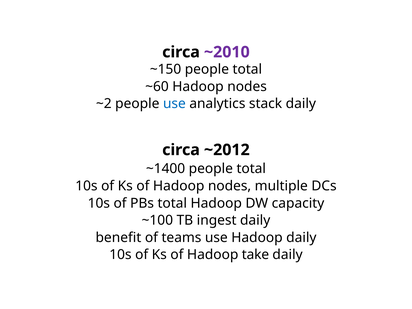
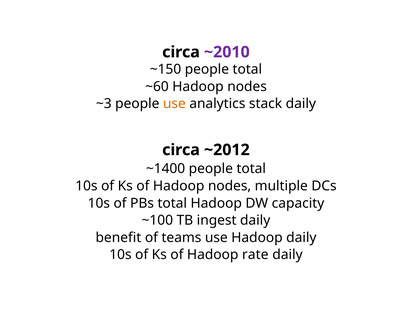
~2: ~2 -> ~3
use at (174, 104) colour: blue -> orange
take: take -> rate
